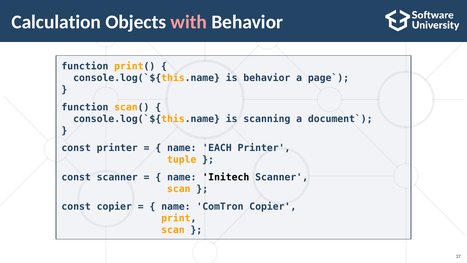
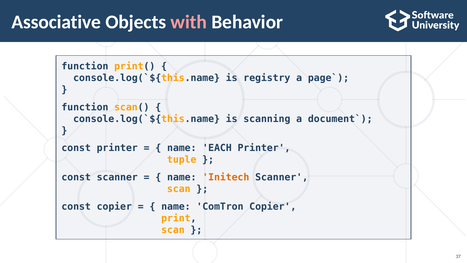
Calculation: Calculation -> Associative
is behavior: behavior -> registry
Initech colour: black -> orange
